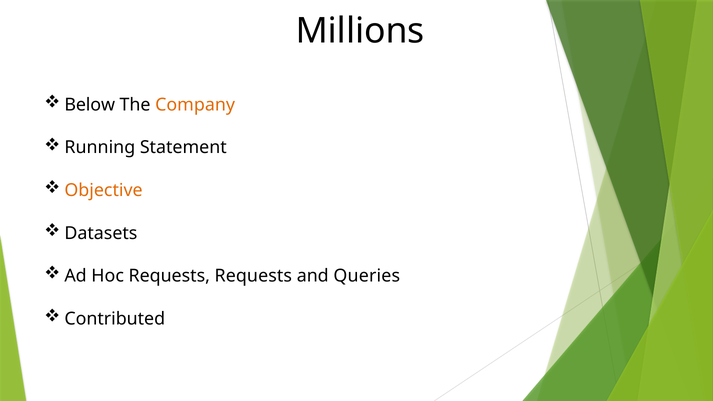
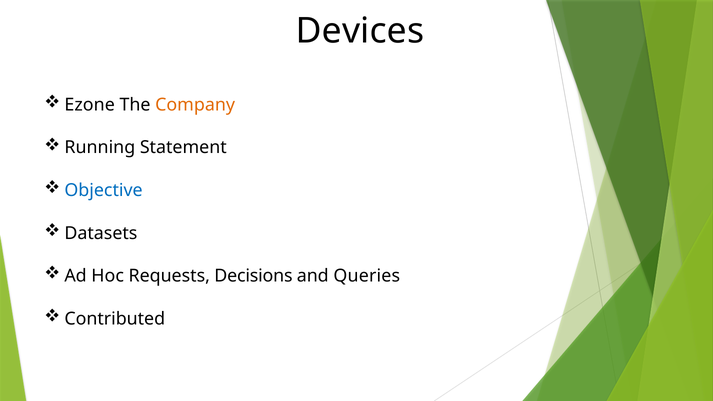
Millions: Millions -> Devices
Below: Below -> Ezone
Objective colour: orange -> blue
Requests Requests: Requests -> Decisions
